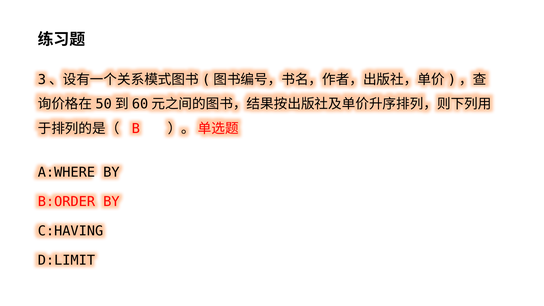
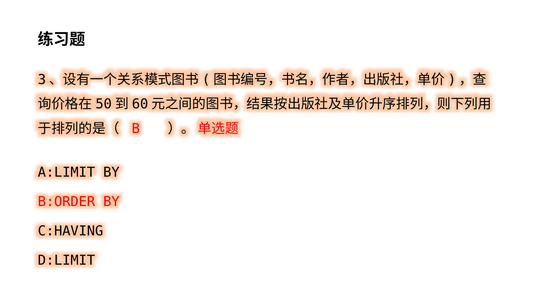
A:WHERE: A:WHERE -> A:LIMIT
